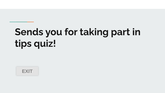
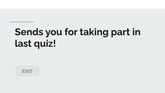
tips: tips -> last
